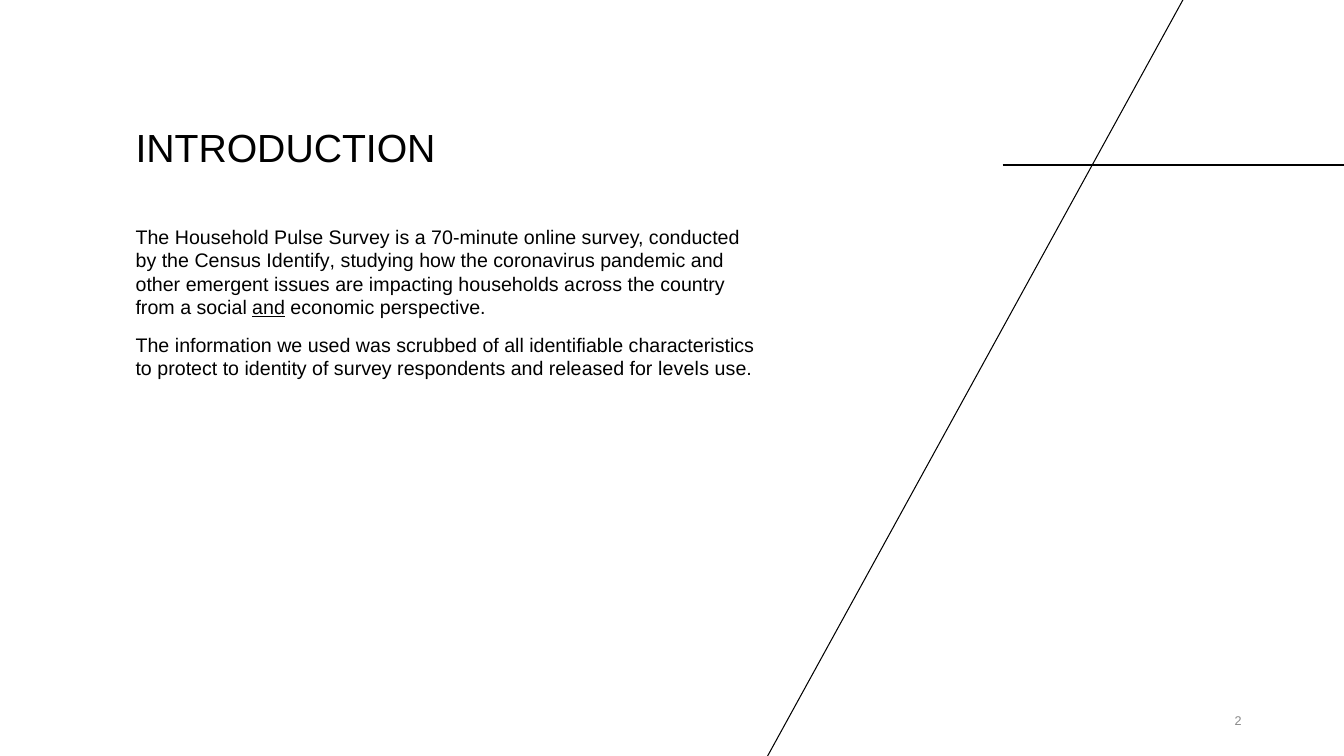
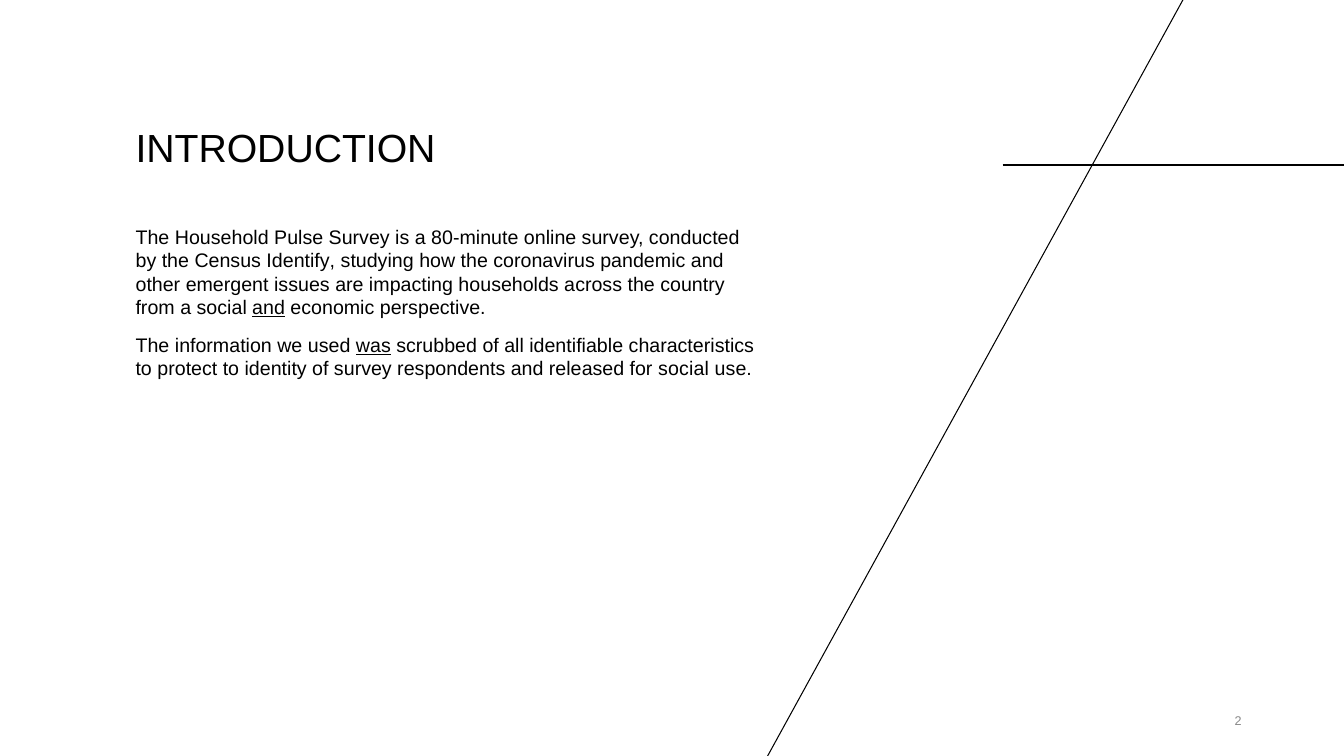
70-minute: 70-minute -> 80-minute
was underline: none -> present
for levels: levels -> social
